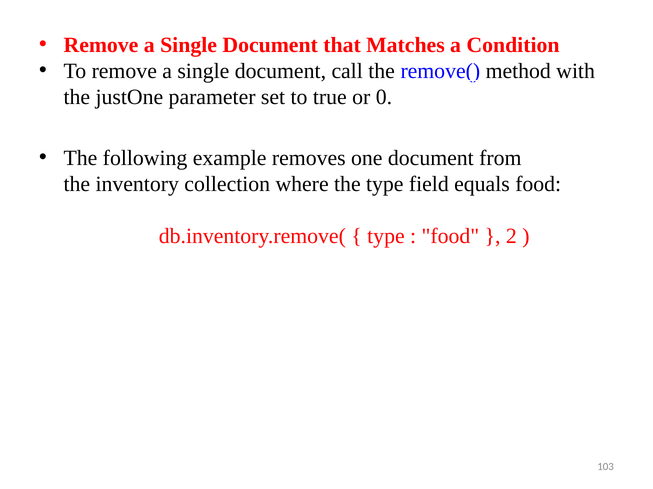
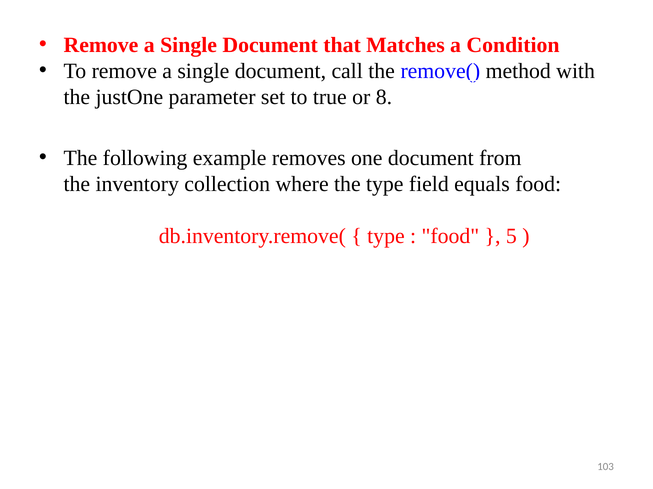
0: 0 -> 8
2: 2 -> 5
